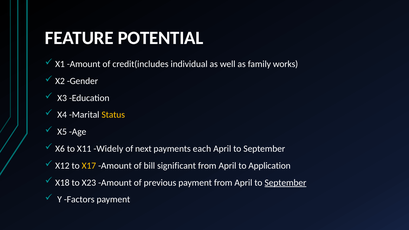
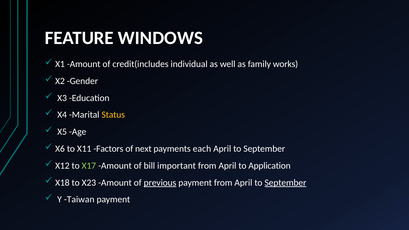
POTENTIAL: POTENTIAL -> WINDOWS
Widely: Widely -> Factors
X17 colour: yellow -> light green
significant: significant -> important
previous underline: none -> present
Factors: Factors -> Taiwan
